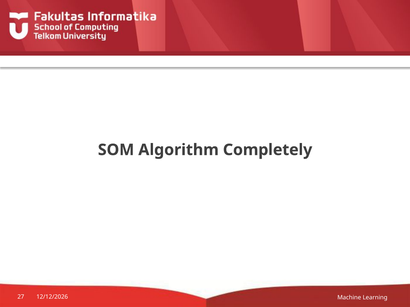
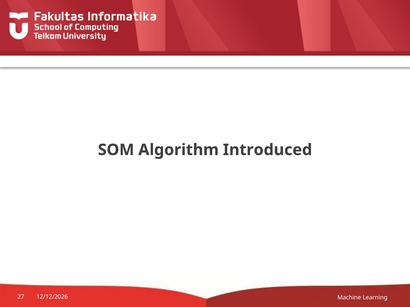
Completely: Completely -> Introduced
